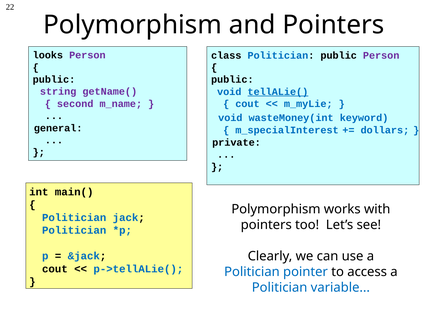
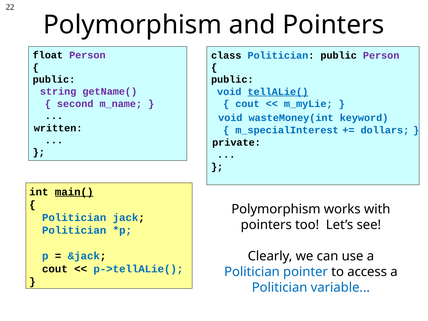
looks: looks -> float
general: general -> written
main( underline: none -> present
